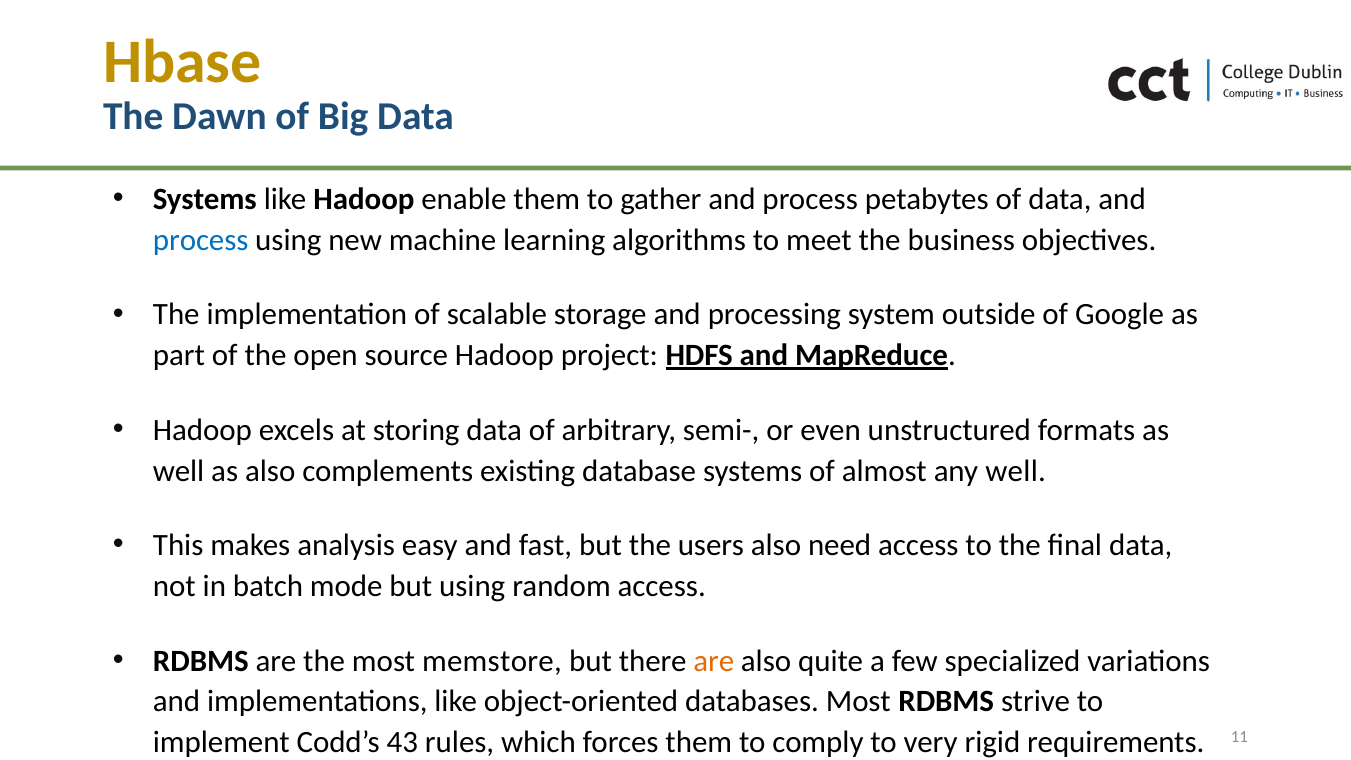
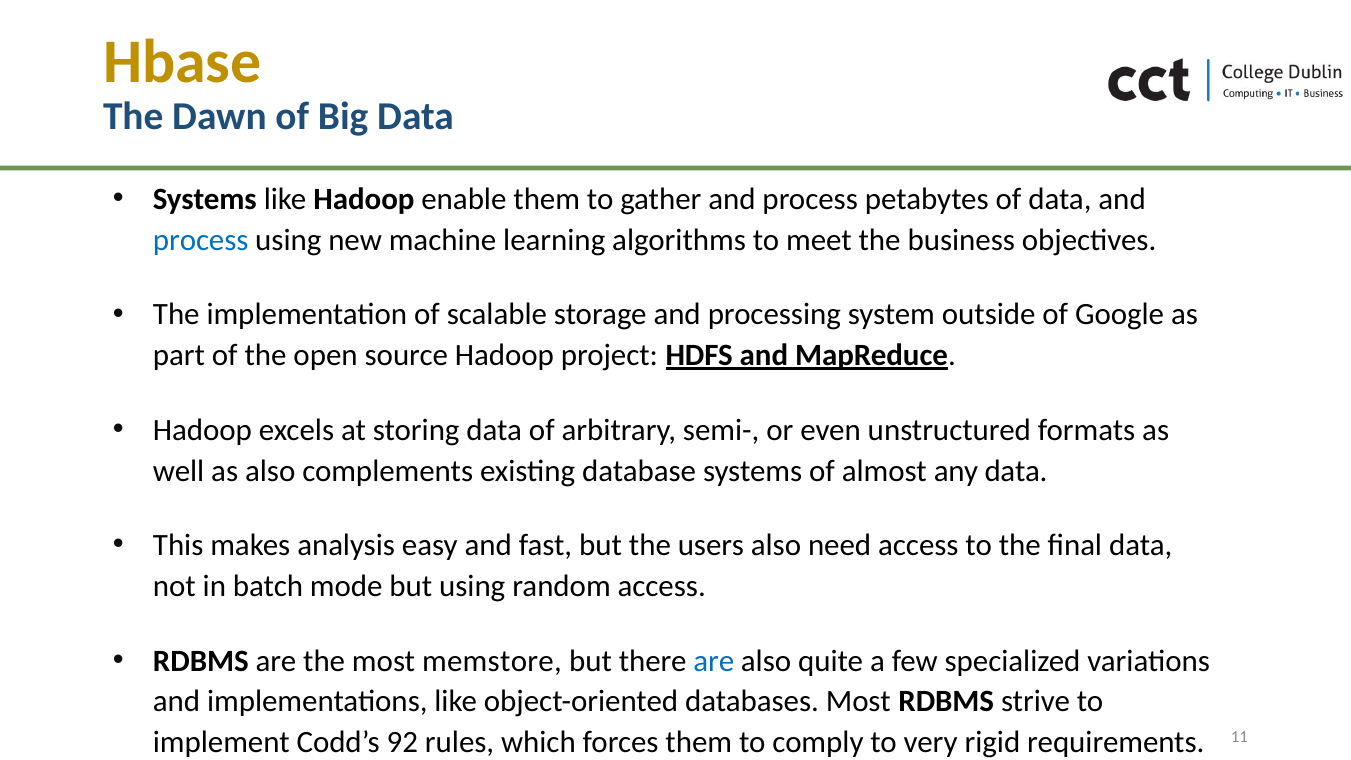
any well: well -> data
are at (714, 661) colour: orange -> blue
43: 43 -> 92
